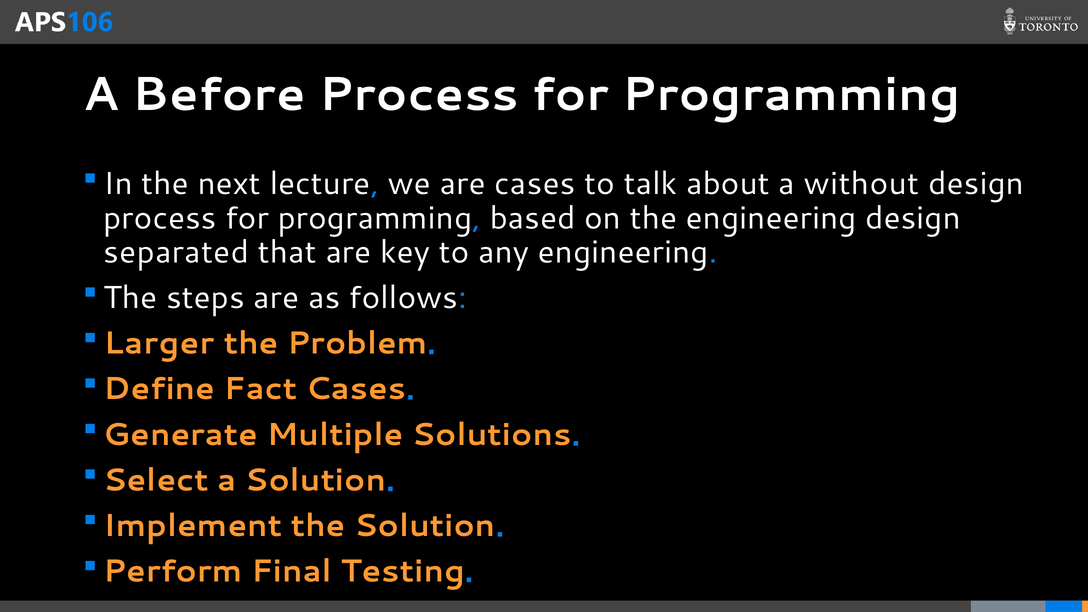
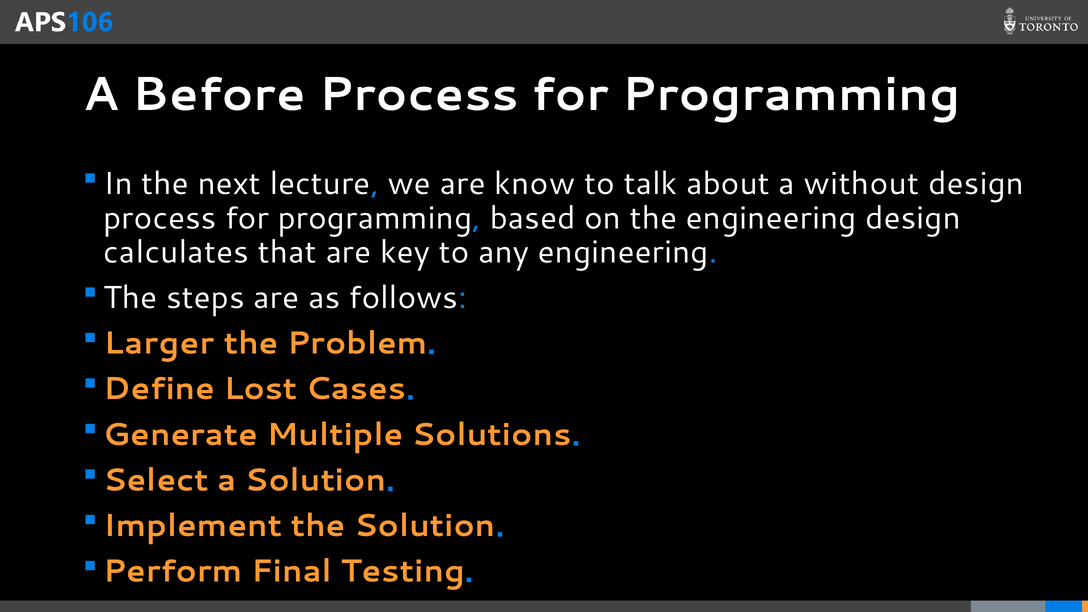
are cases: cases -> know
separated: separated -> calculates
Fact: Fact -> Lost
